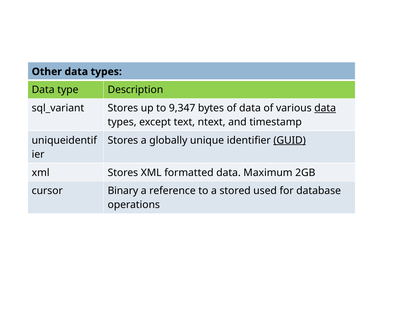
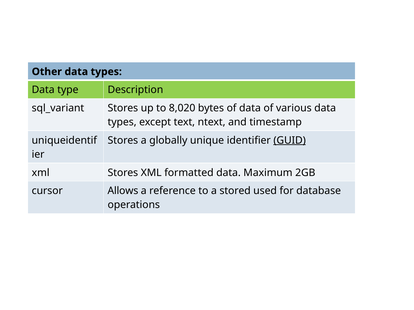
9,347: 9,347 -> 8,020
data at (325, 108) underline: present -> none
Binary: Binary -> Allows
